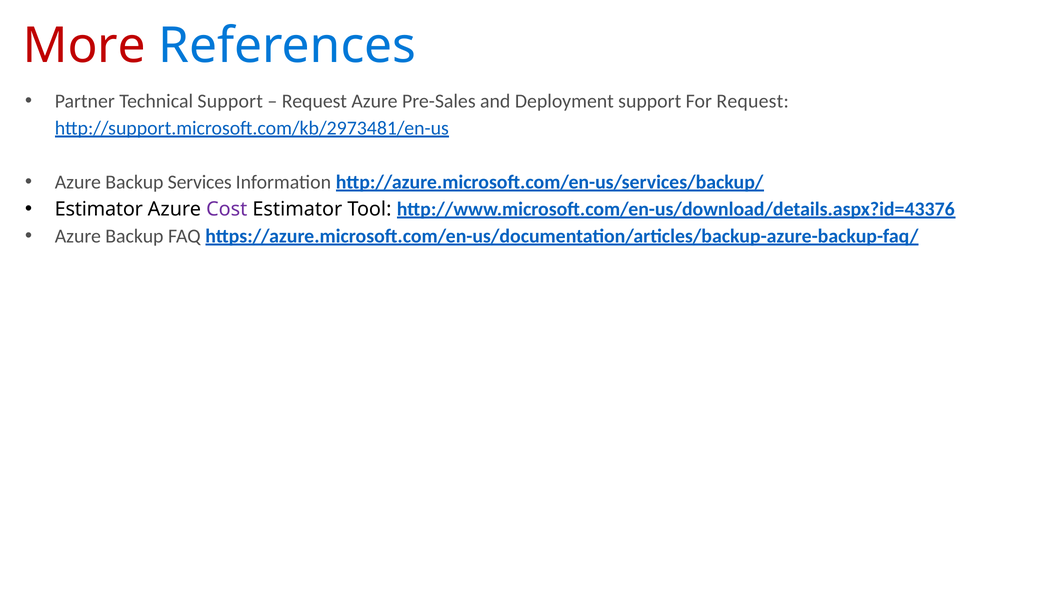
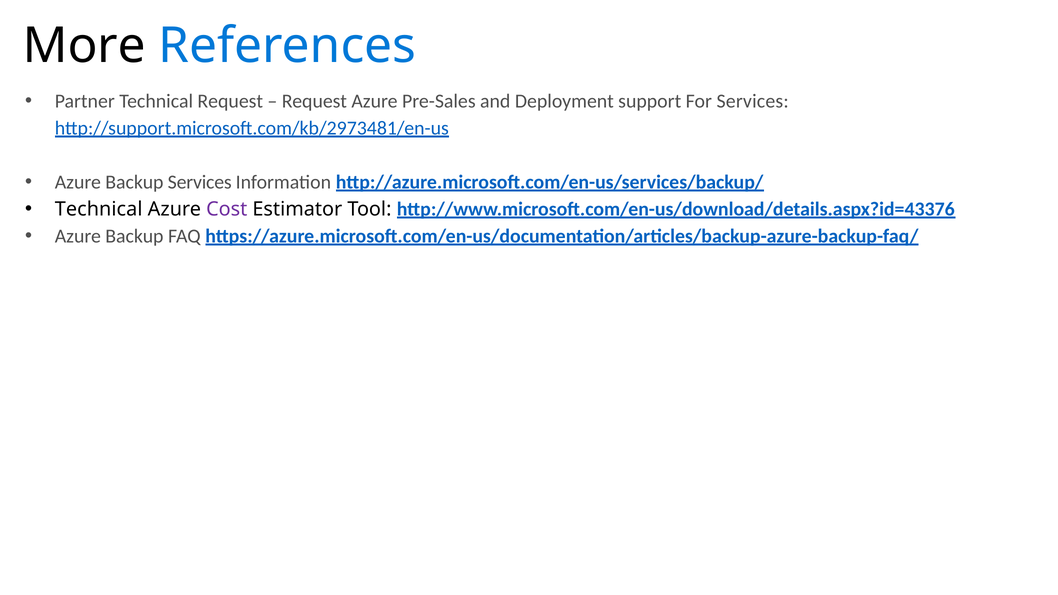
More colour: red -> black
Technical Support: Support -> Request
For Request: Request -> Services
Estimator at (99, 209): Estimator -> Technical
